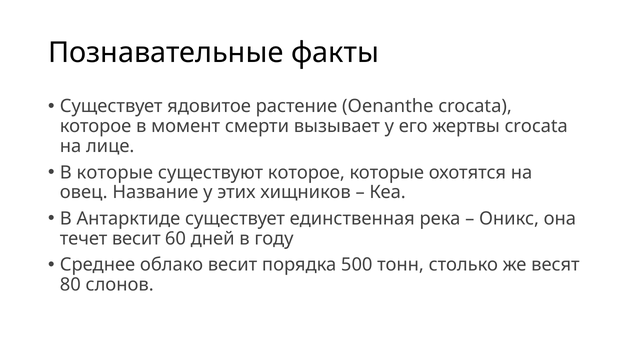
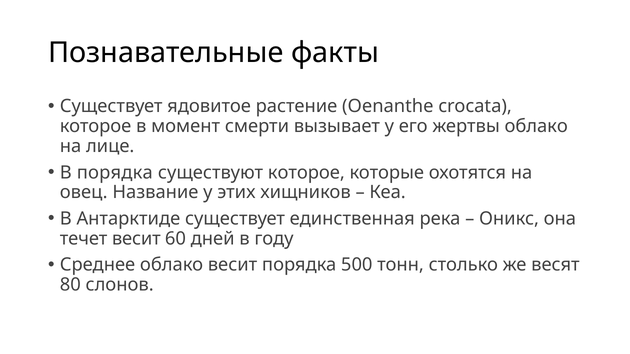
жертвы crocata: crocata -> облако
В которые: которые -> порядка
